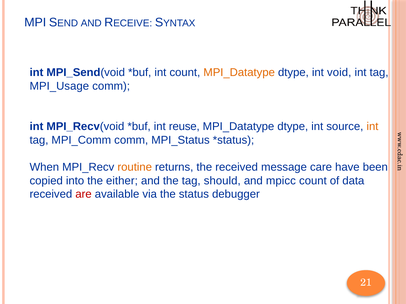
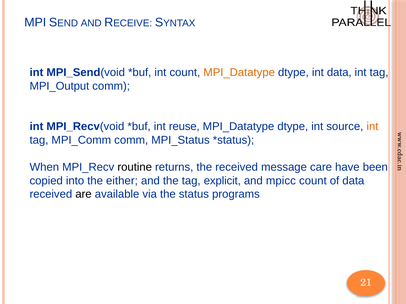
int void: void -> data
MPI_Usage: MPI_Usage -> MPI_Output
routine colour: orange -> black
should: should -> explicit
are colour: red -> black
debugger: debugger -> programs
